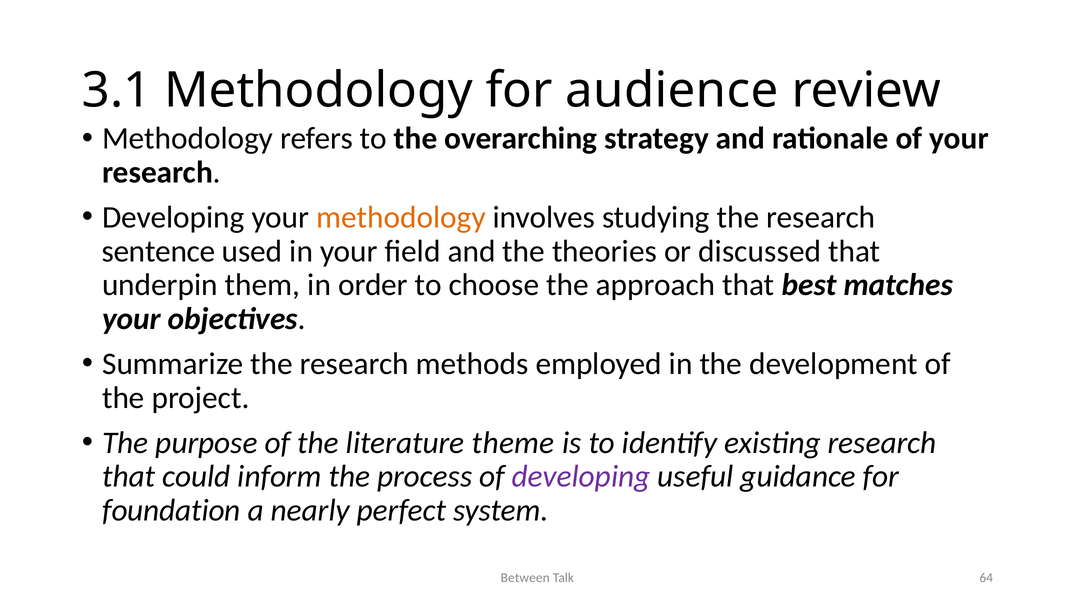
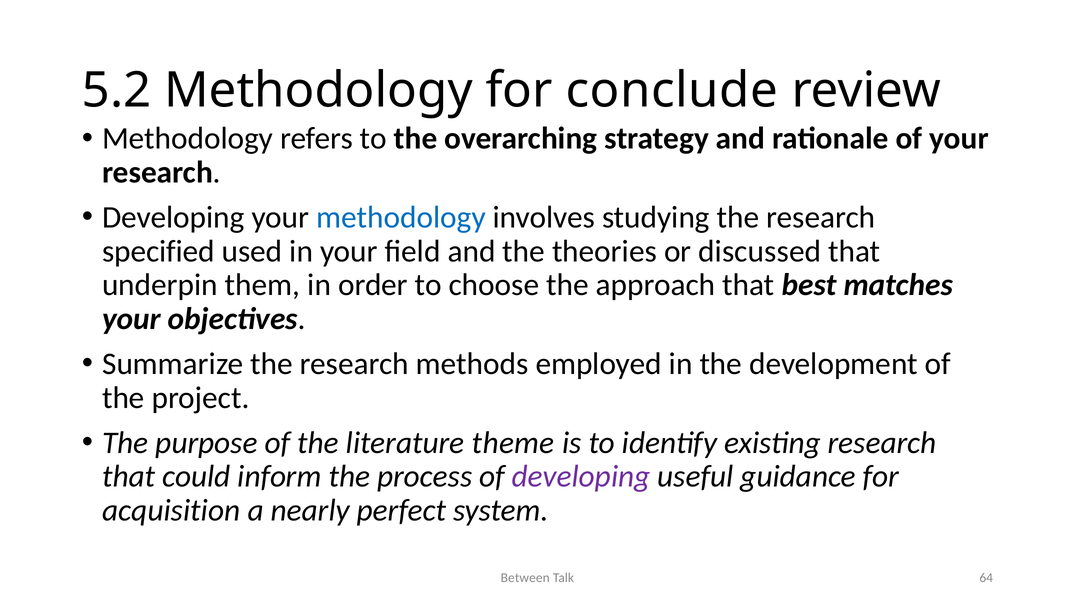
3.1: 3.1 -> 5.2
audience: audience -> conclude
methodology at (401, 217) colour: orange -> blue
sentence: sentence -> specified
foundation: foundation -> acquisition
